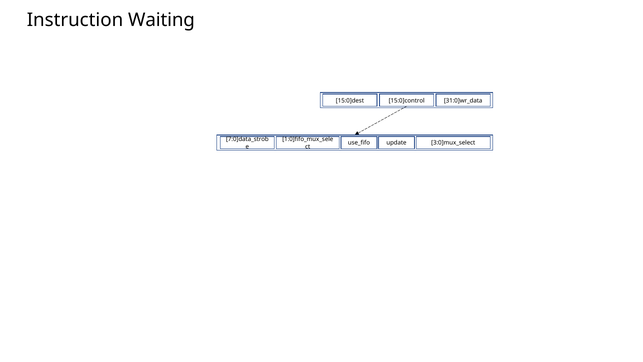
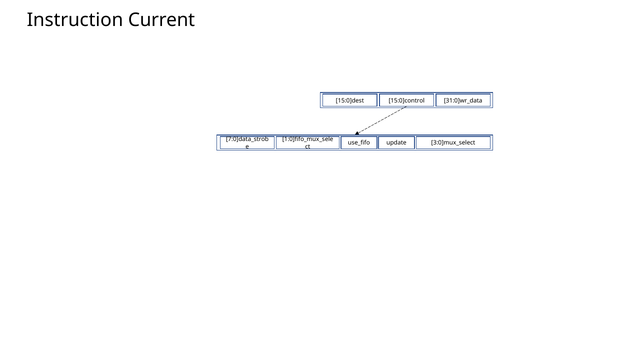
Waiting: Waiting -> Current
